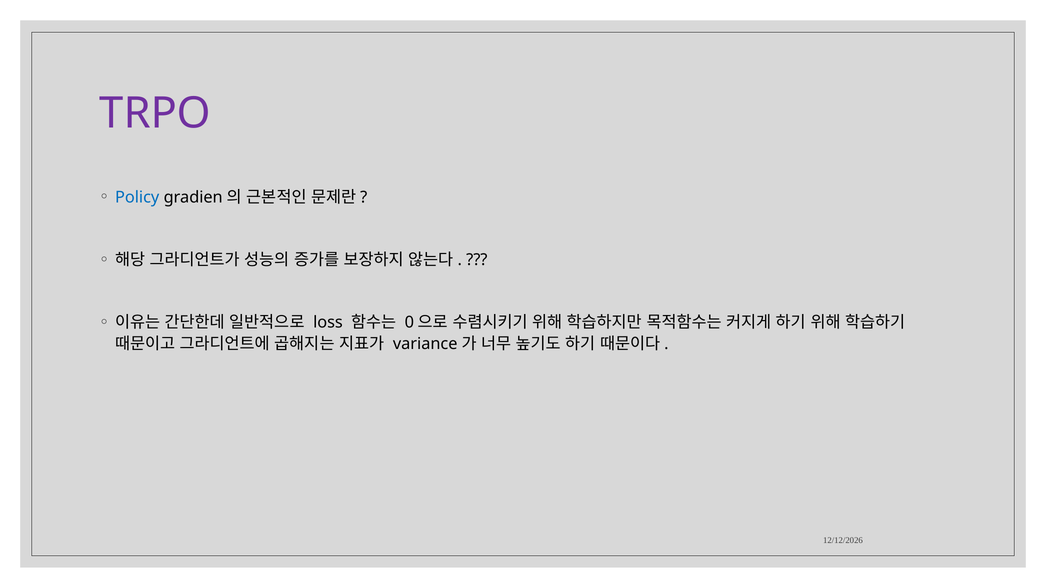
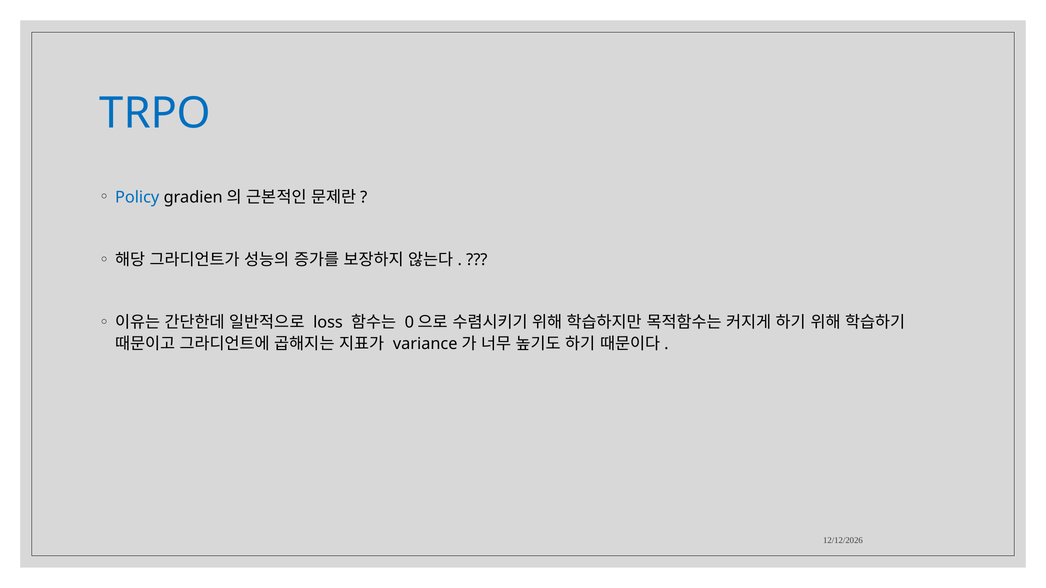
TRPO colour: purple -> blue
